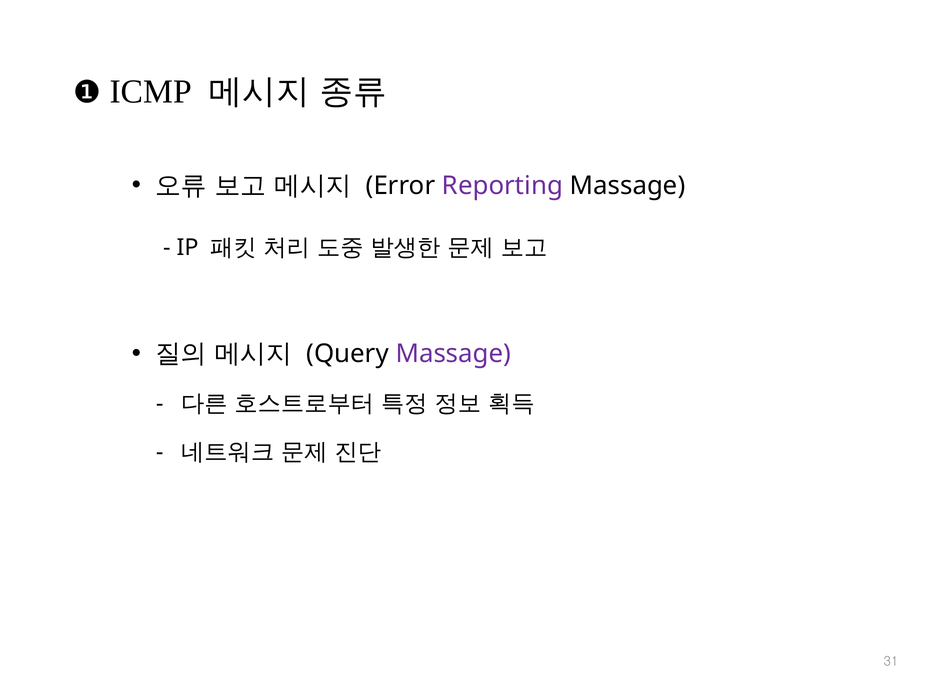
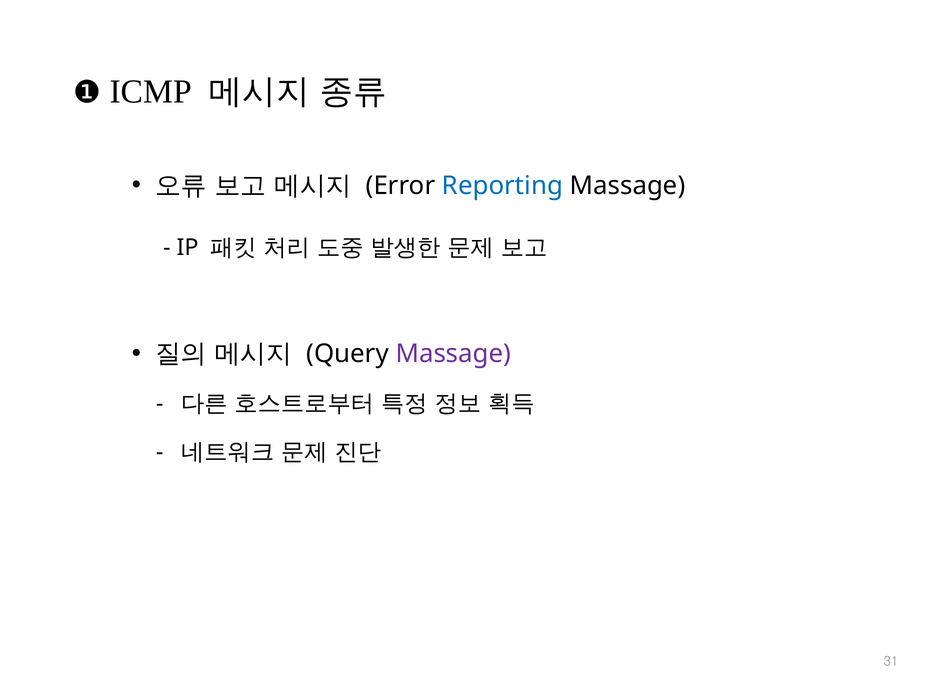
Reporting colour: purple -> blue
